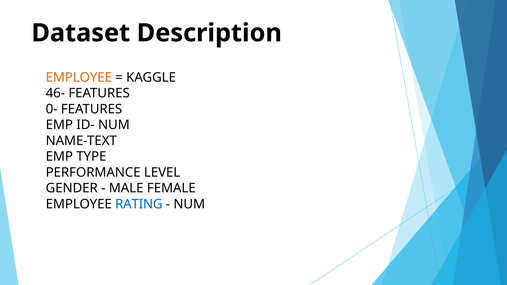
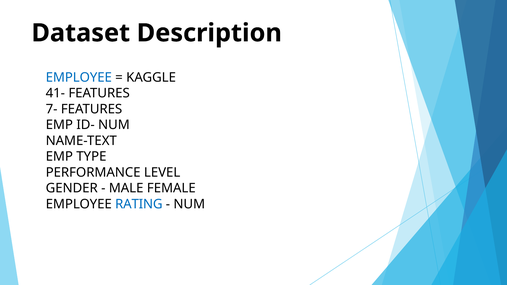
EMPLOYEE at (79, 77) colour: orange -> blue
46-: 46- -> 41-
0-: 0- -> 7-
